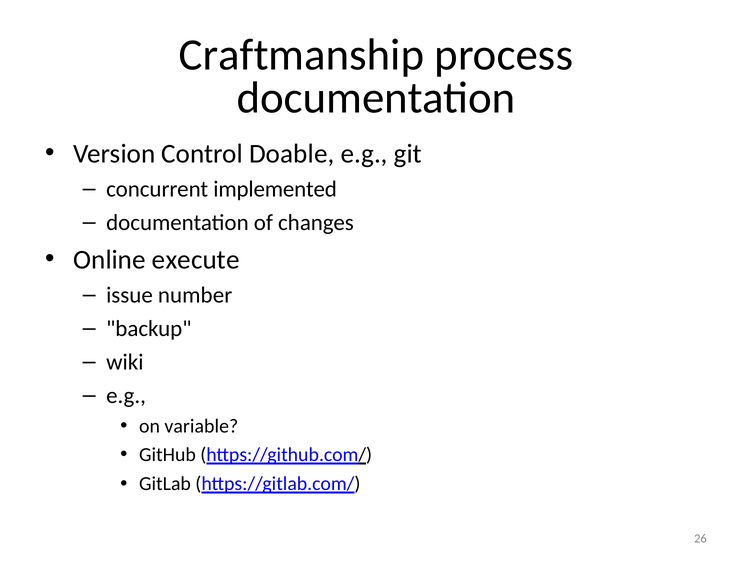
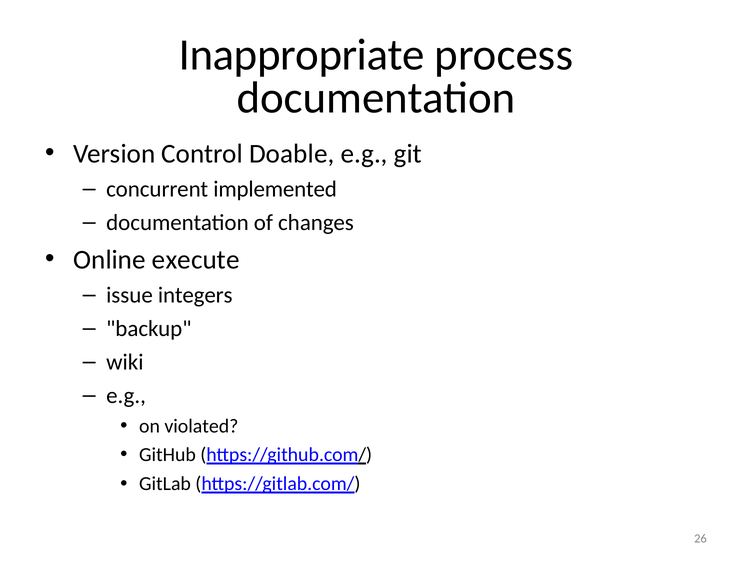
Craftmanship: Craftmanship -> Inappropriate
number: number -> integers
variable: variable -> violated
